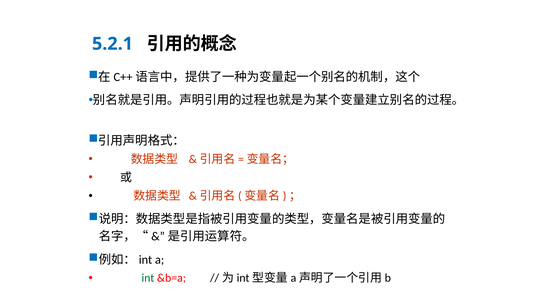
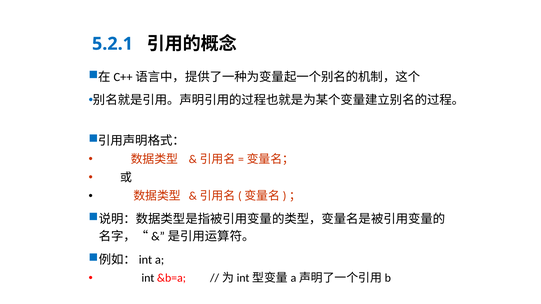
int colour: green -> black
